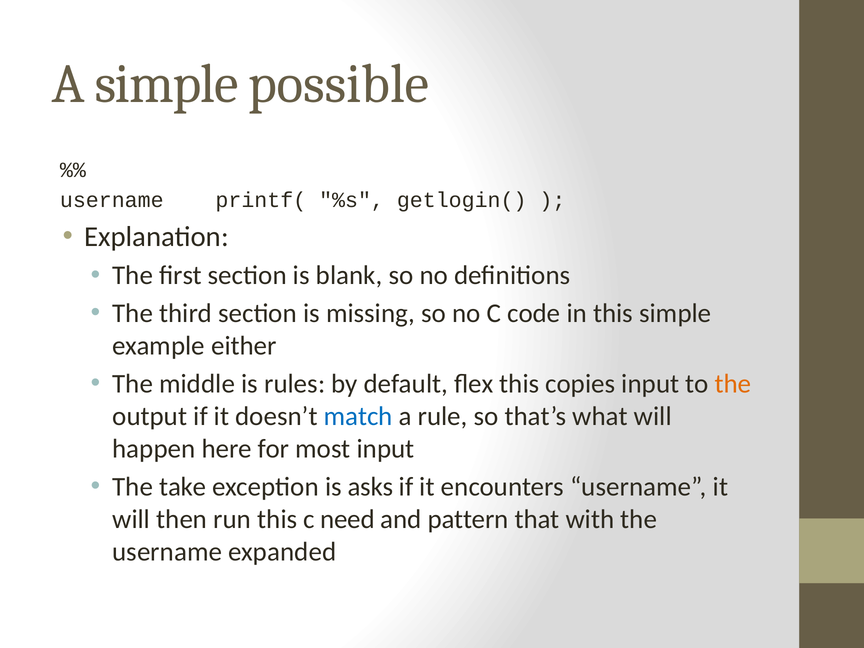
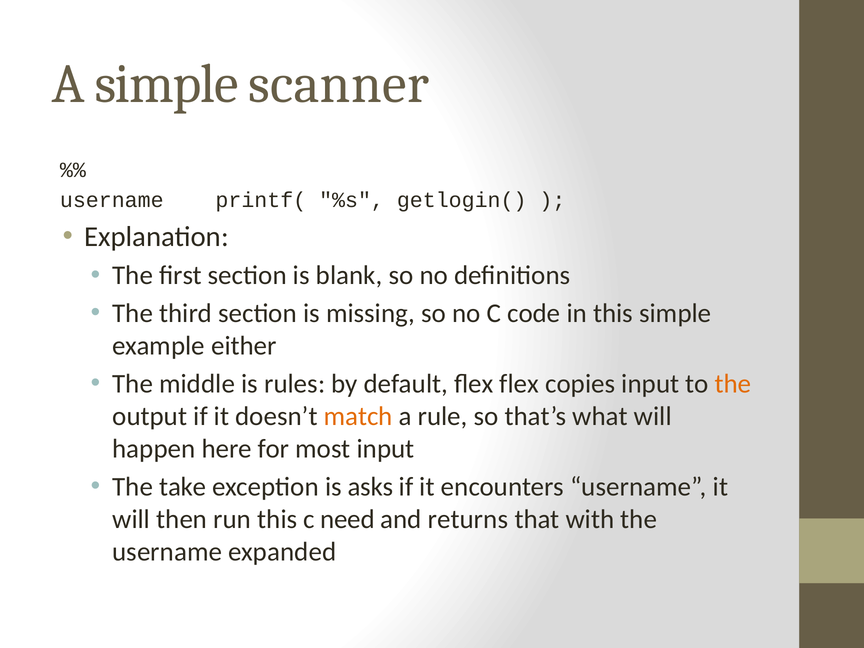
possible: possible -> scanner
flex this: this -> flex
match colour: blue -> orange
pattern: pattern -> returns
